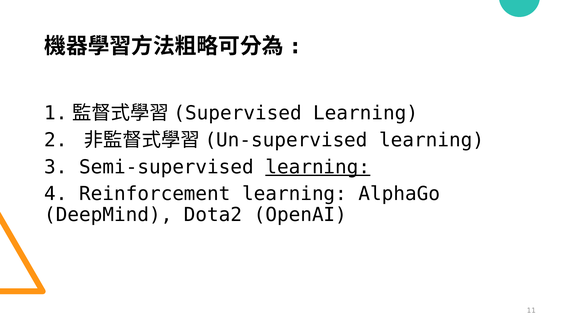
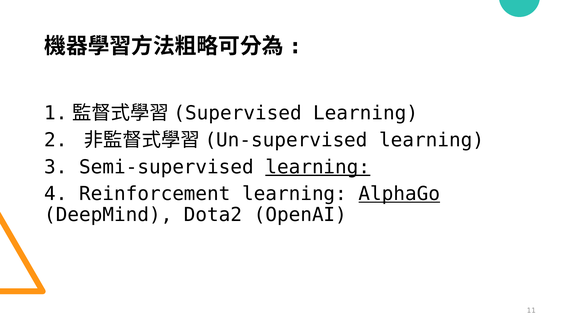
AlphaGo underline: none -> present
